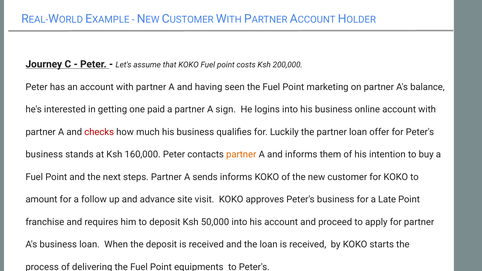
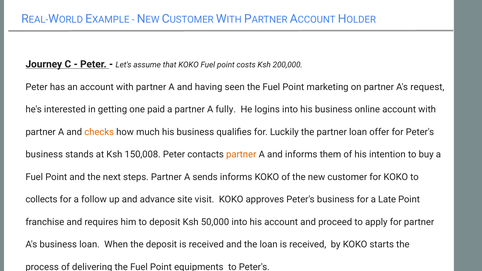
balance: balance -> request
sign: sign -> fully
checks colour: red -> orange
160,000: 160,000 -> 150,008
amount: amount -> collects
